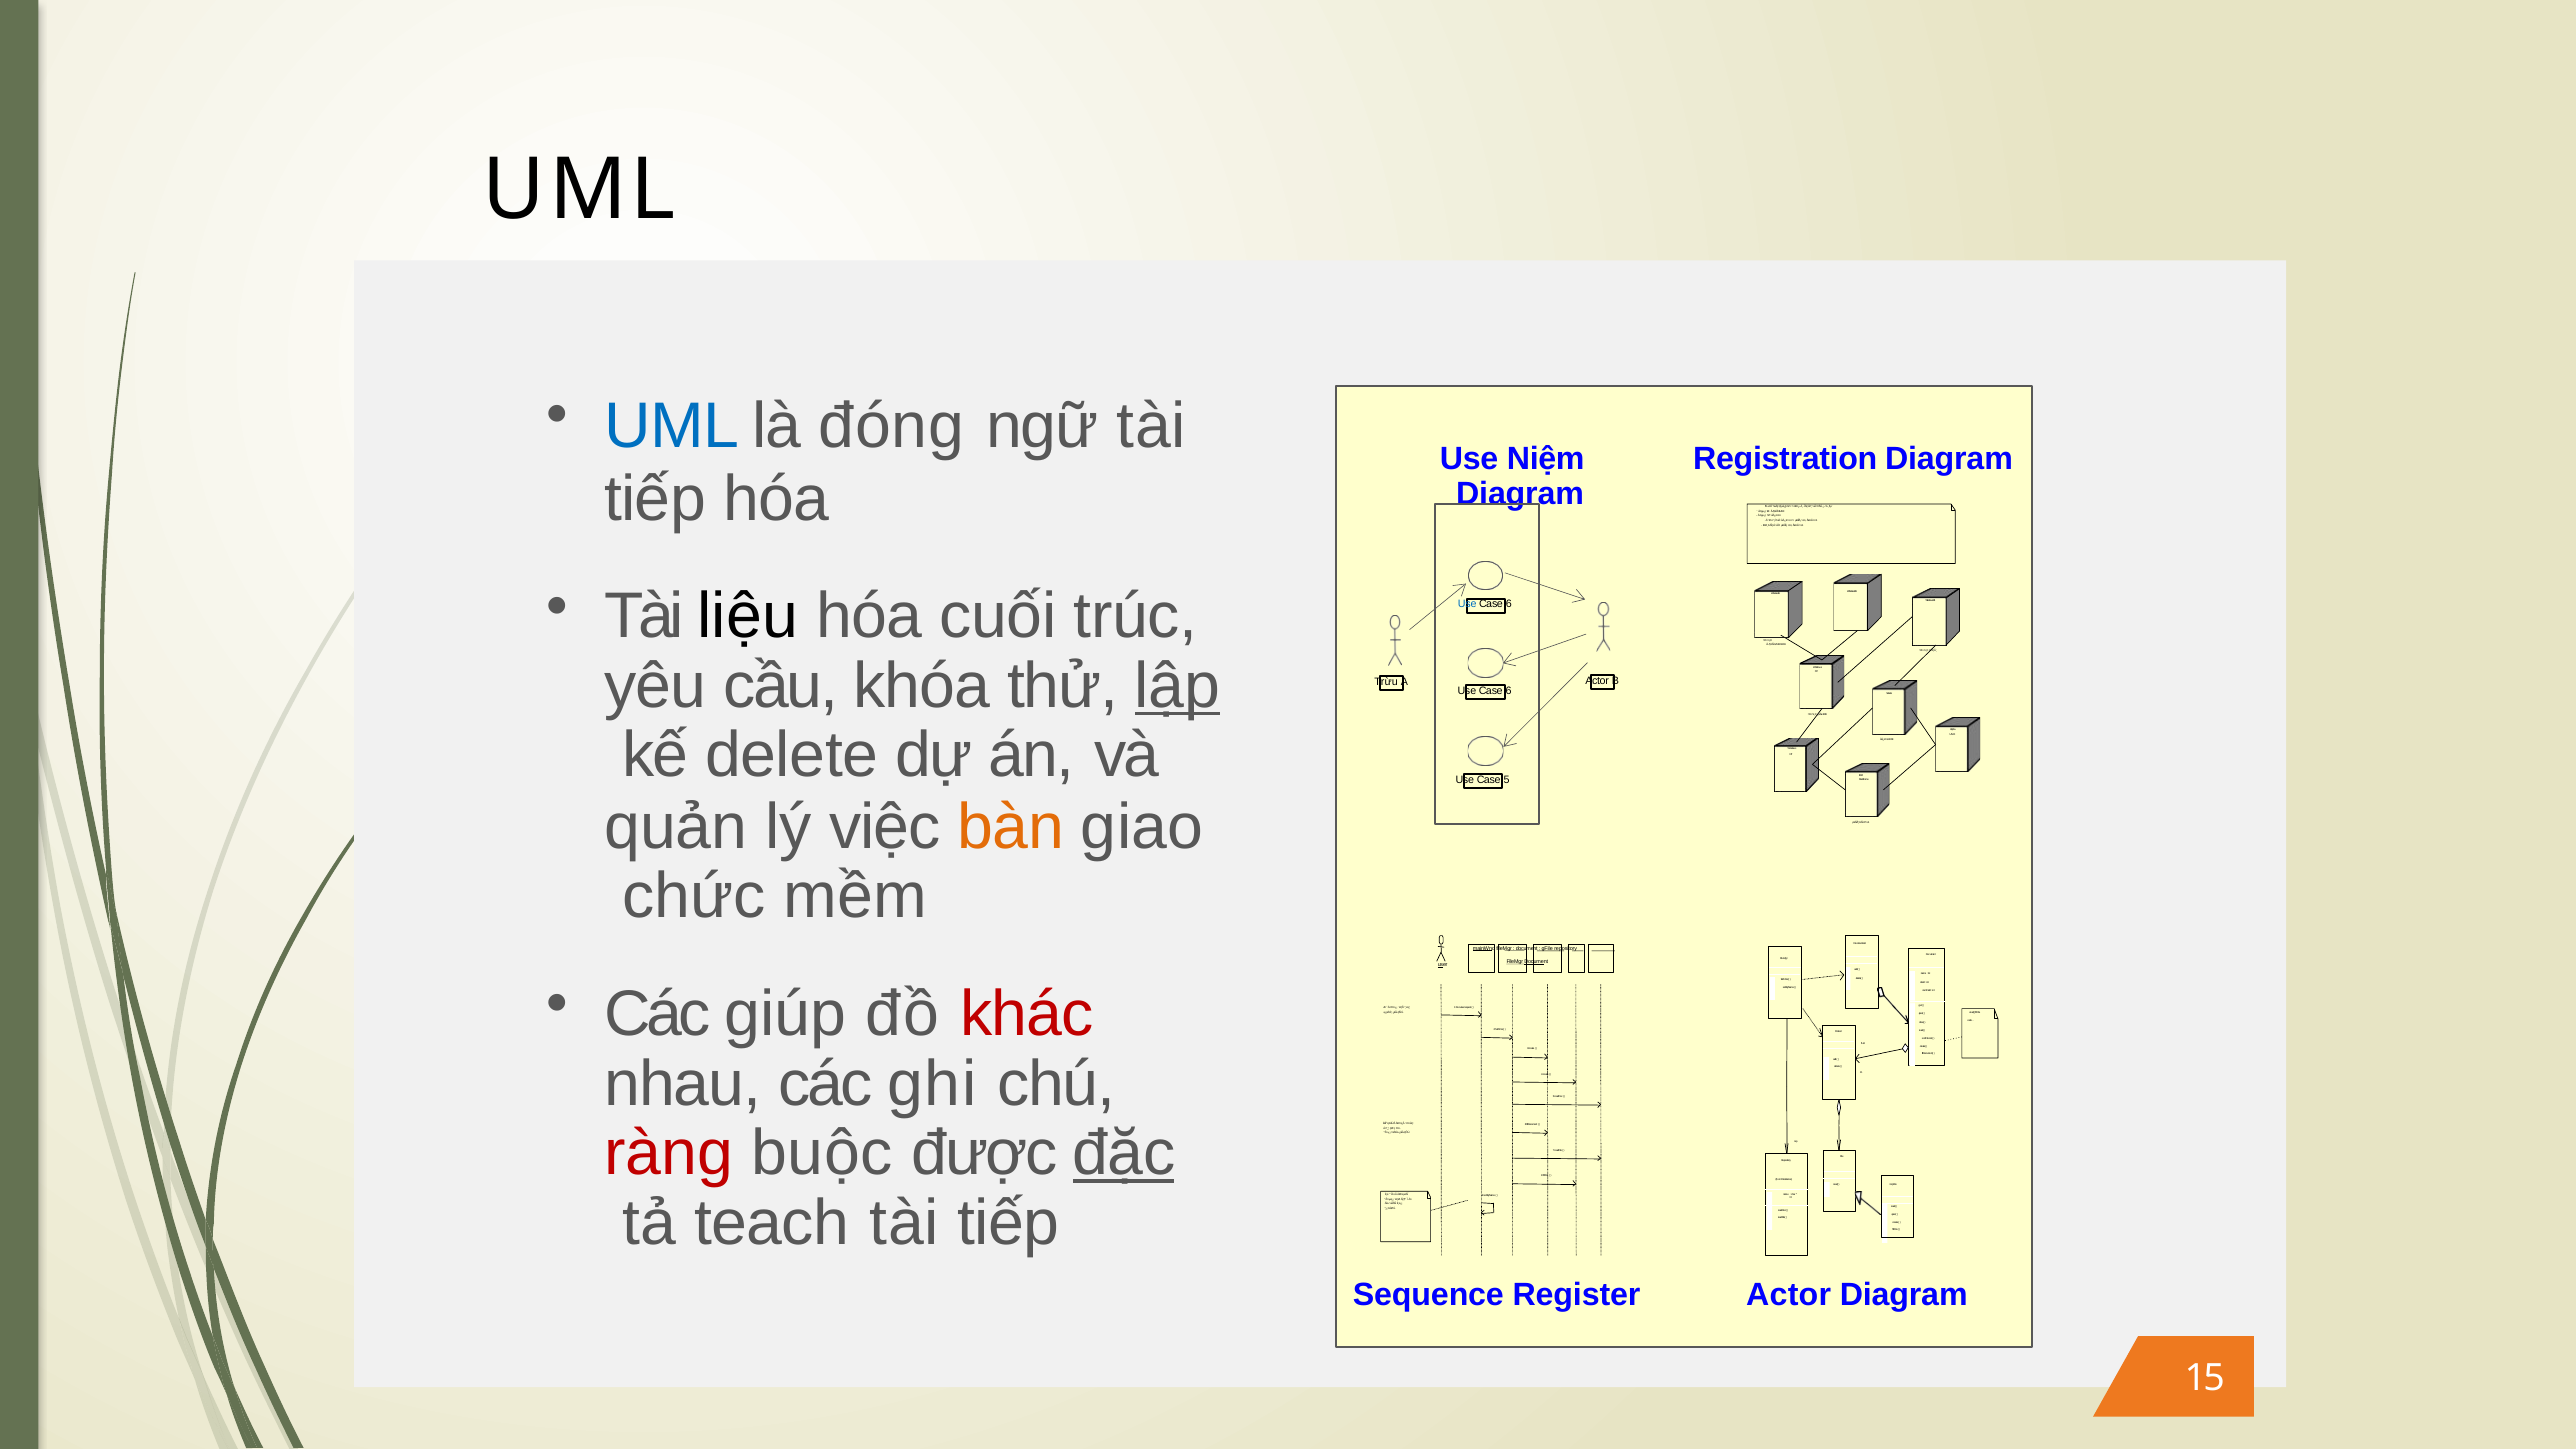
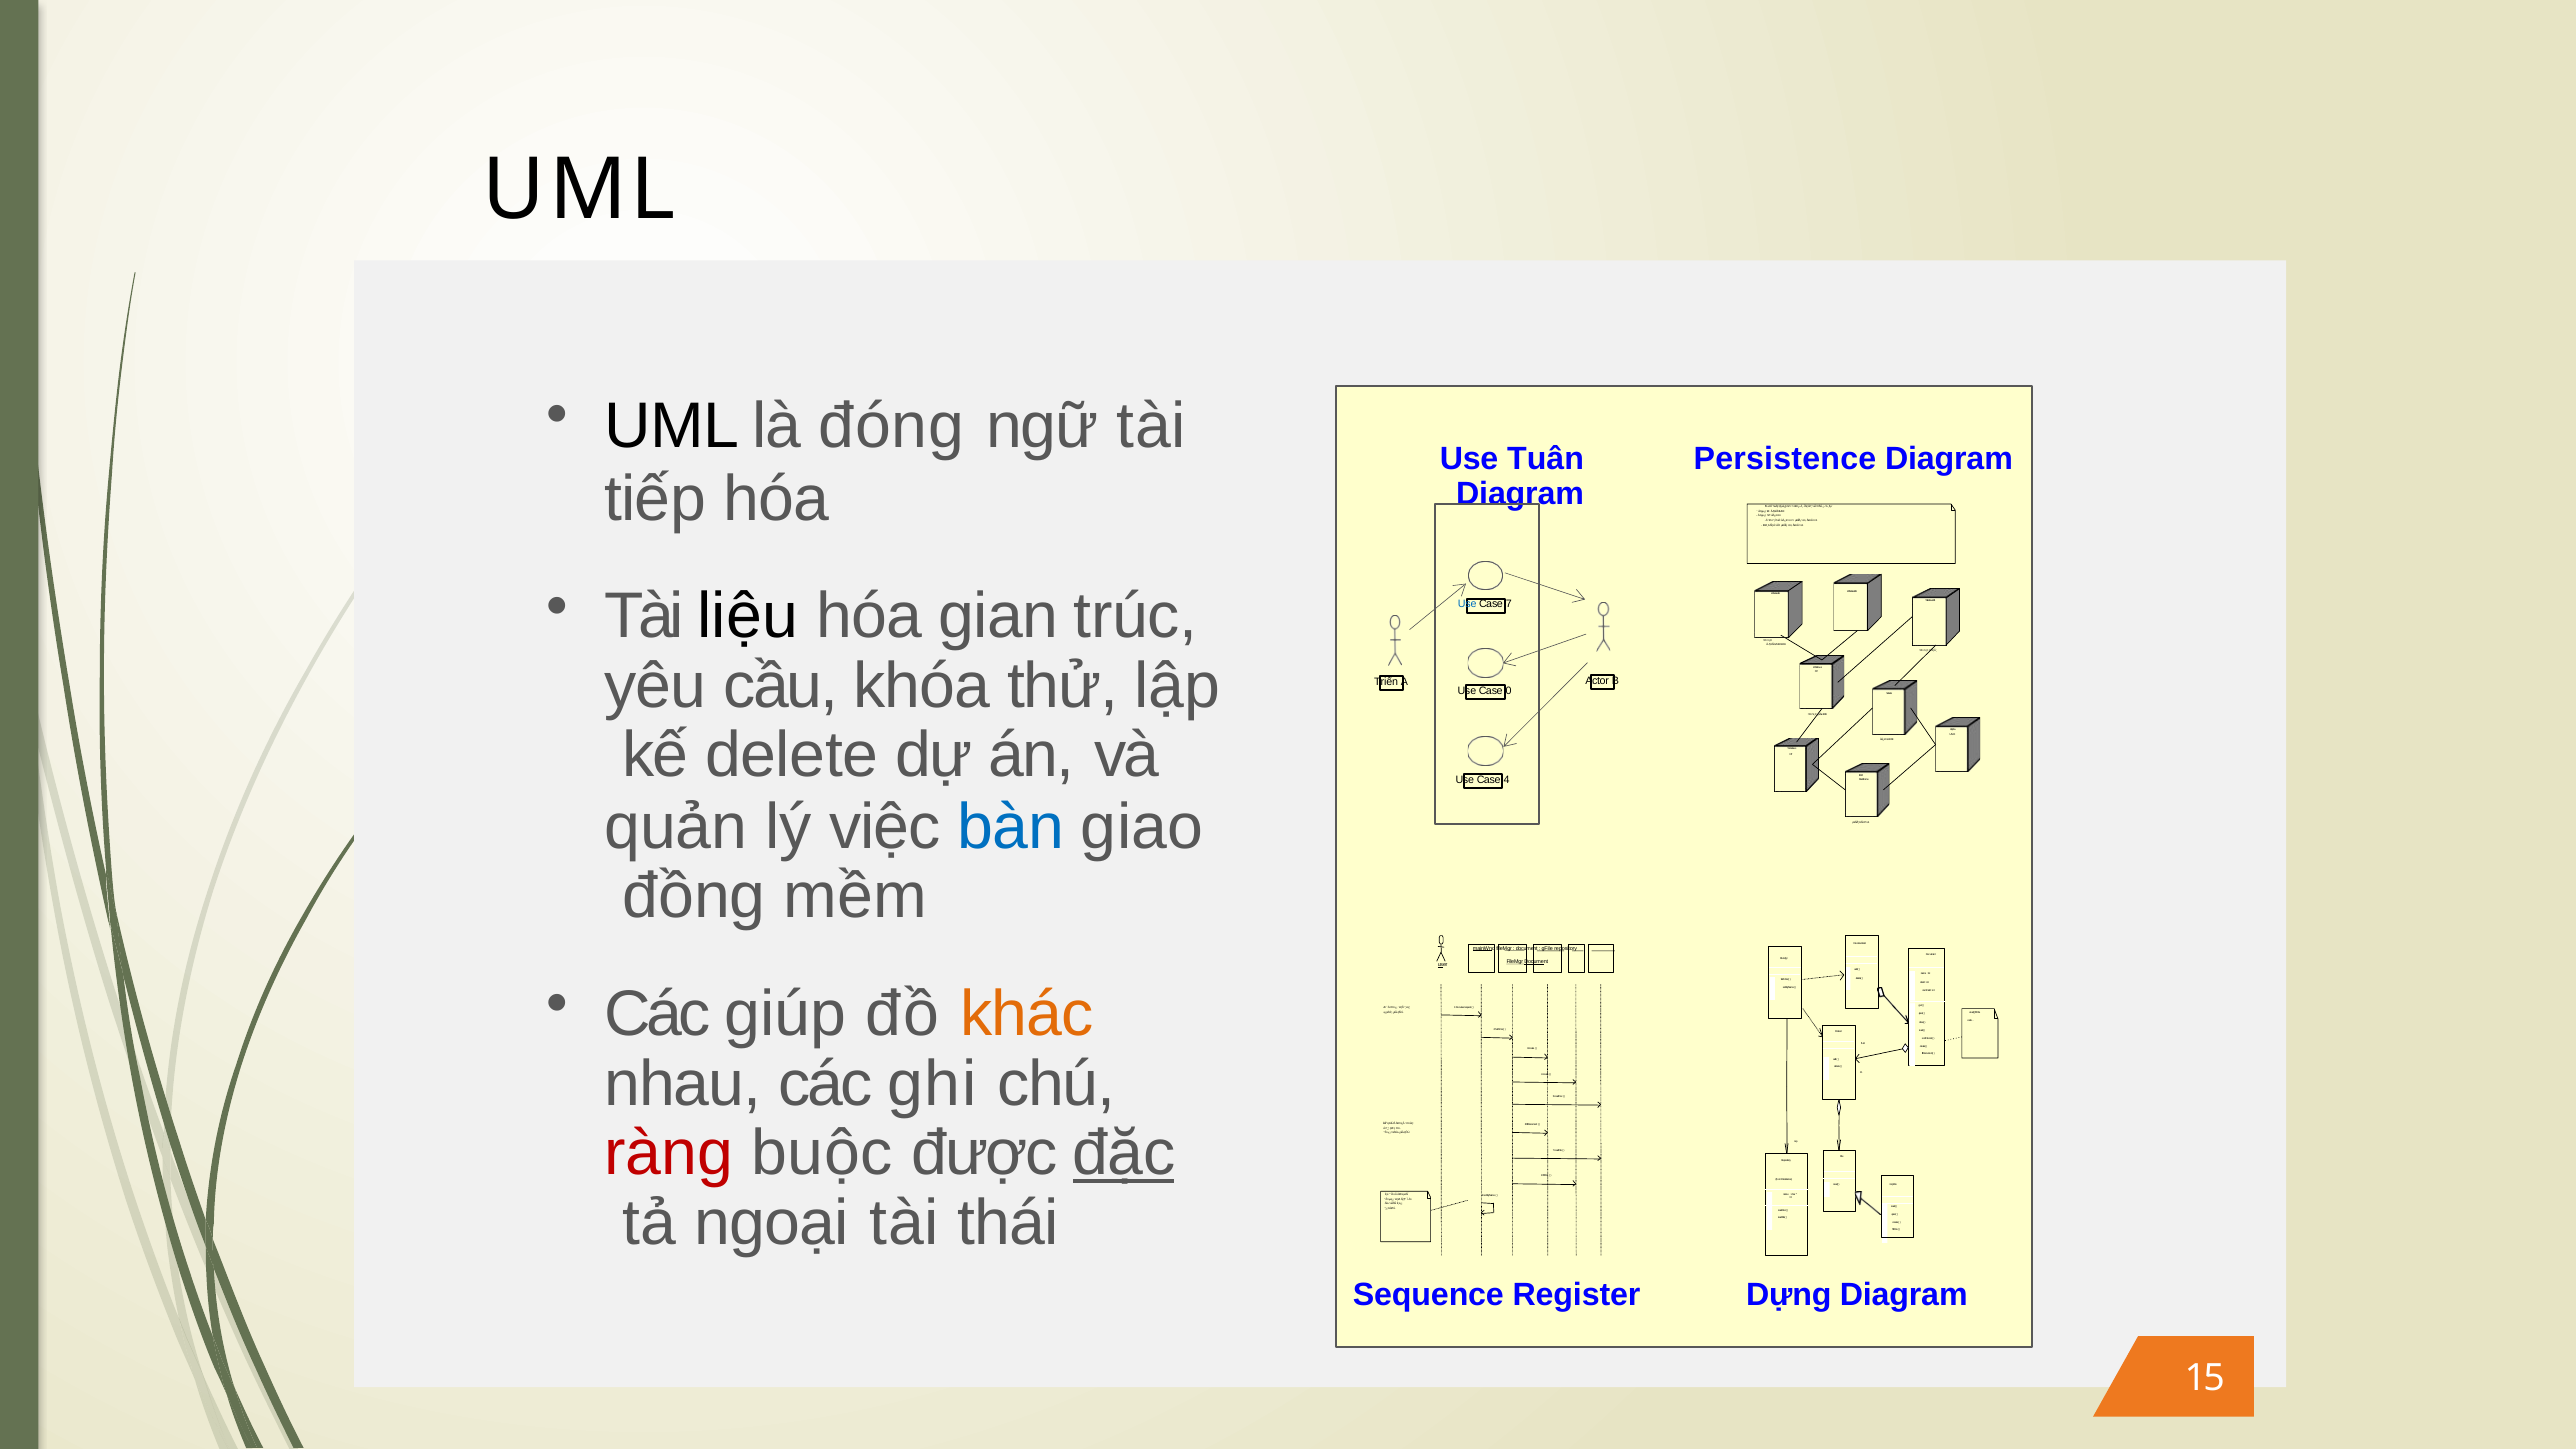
UML at (672, 426) colour: blue -> black
Registration at (1785, 458): Registration -> Persistence
Niệm: Niệm -> Tuân
cuối: cuối -> gian
6 at (1509, 604): 6 -> 7
lập underline: present -> none
Trừu: Trừu -> Triển
6 at (1509, 691): 6 -> 0
Case 5: 5 -> 4
bàn colour: orange -> blue
chức: chức -> đồng
khác colour: red -> orange
teach: teach -> ngoại
tiếp at (1008, 1223): tiếp -> thái
Actor at (1789, 1295): Actor -> Dựng
